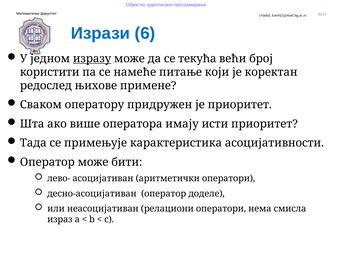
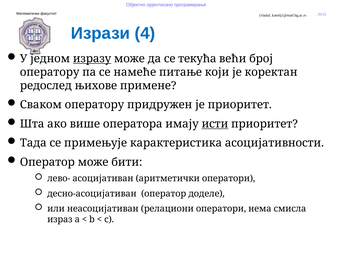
6: 6 -> 4
користити at (50, 72): користити -> оператору
исти underline: none -> present
